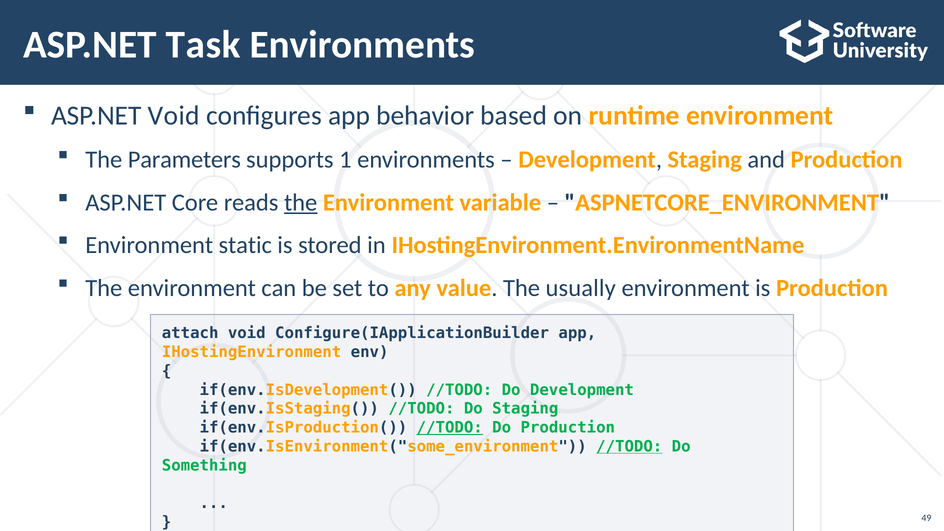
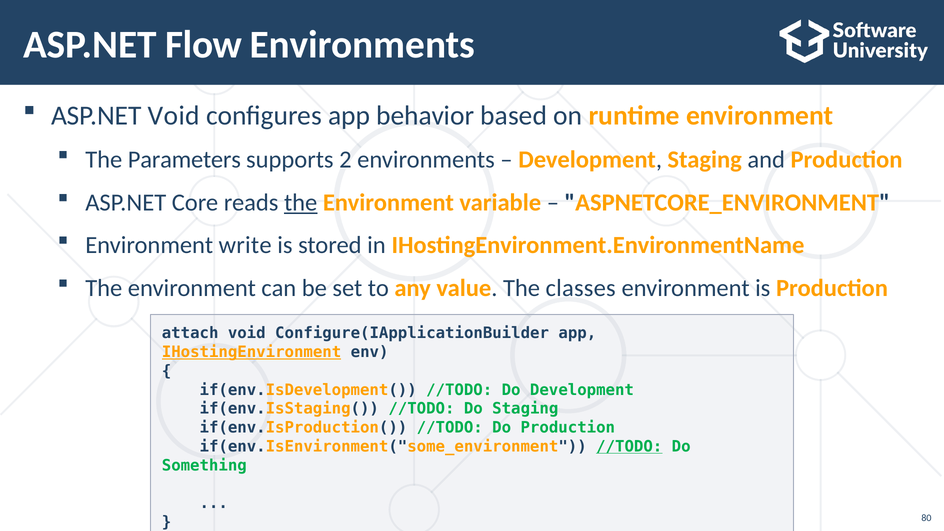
Task: Task -> Flow
1: 1 -> 2
static: static -> write
usually: usually -> classes
IHostingEnvironment underline: none -> present
//TODO at (450, 428) underline: present -> none
49: 49 -> 80
